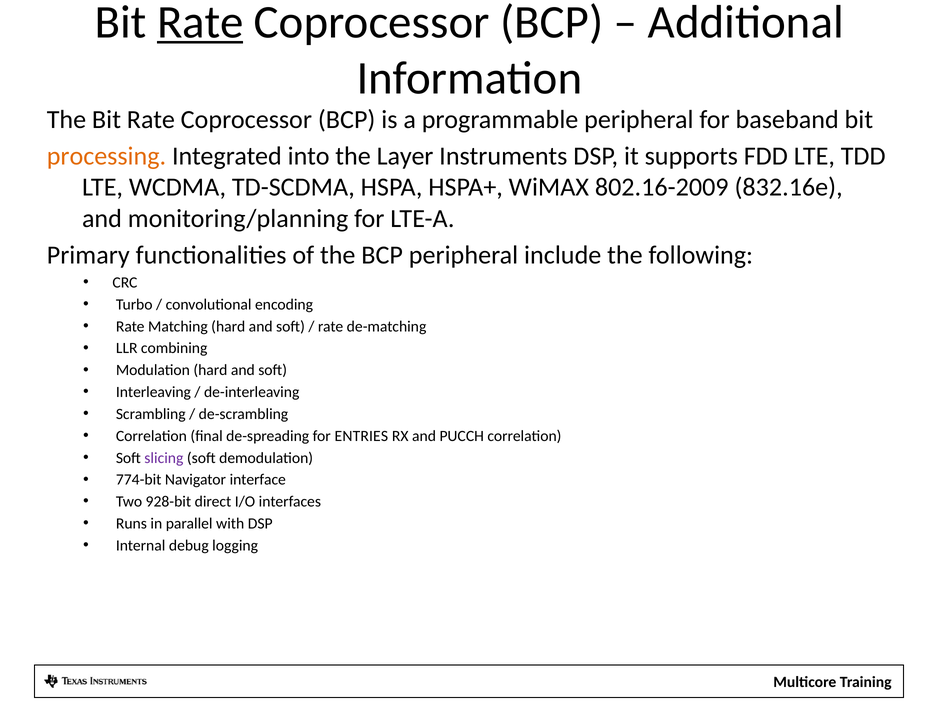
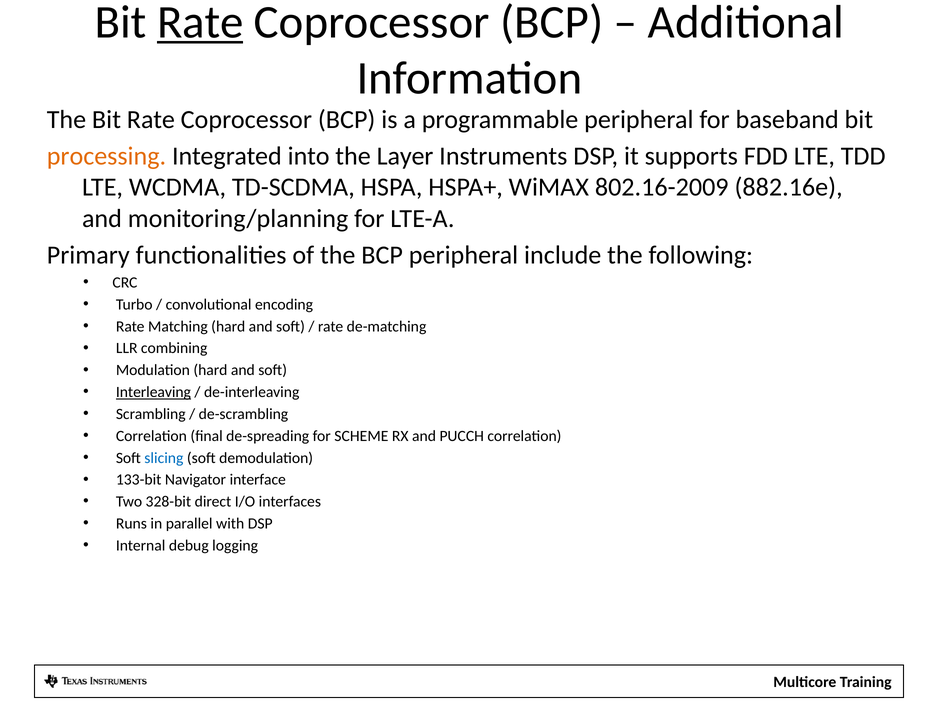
832.16e: 832.16e -> 882.16e
Interleaving underline: none -> present
ENTRIES: ENTRIES -> SCHEME
slicing colour: purple -> blue
774-bit: 774-bit -> 133-bit
928-bit: 928-bit -> 328-bit
